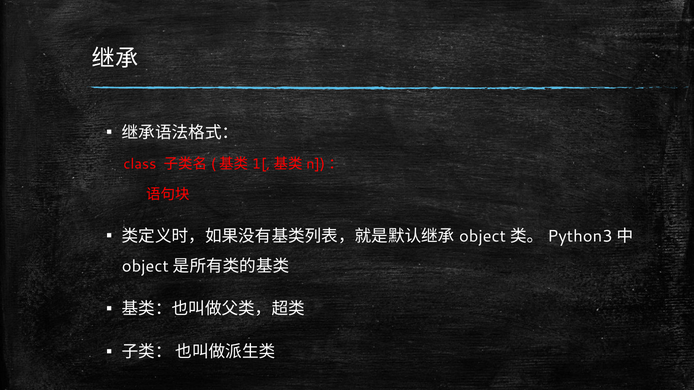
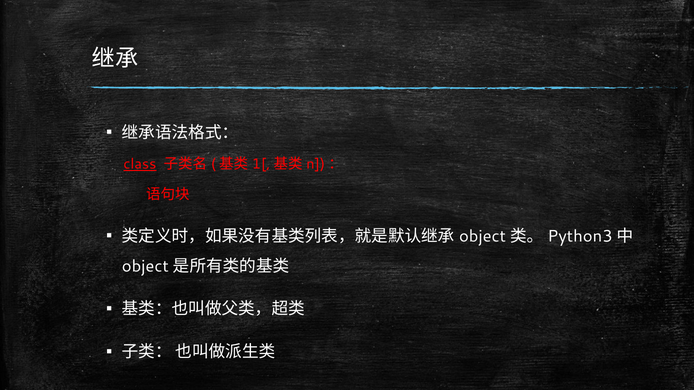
class underline: none -> present
